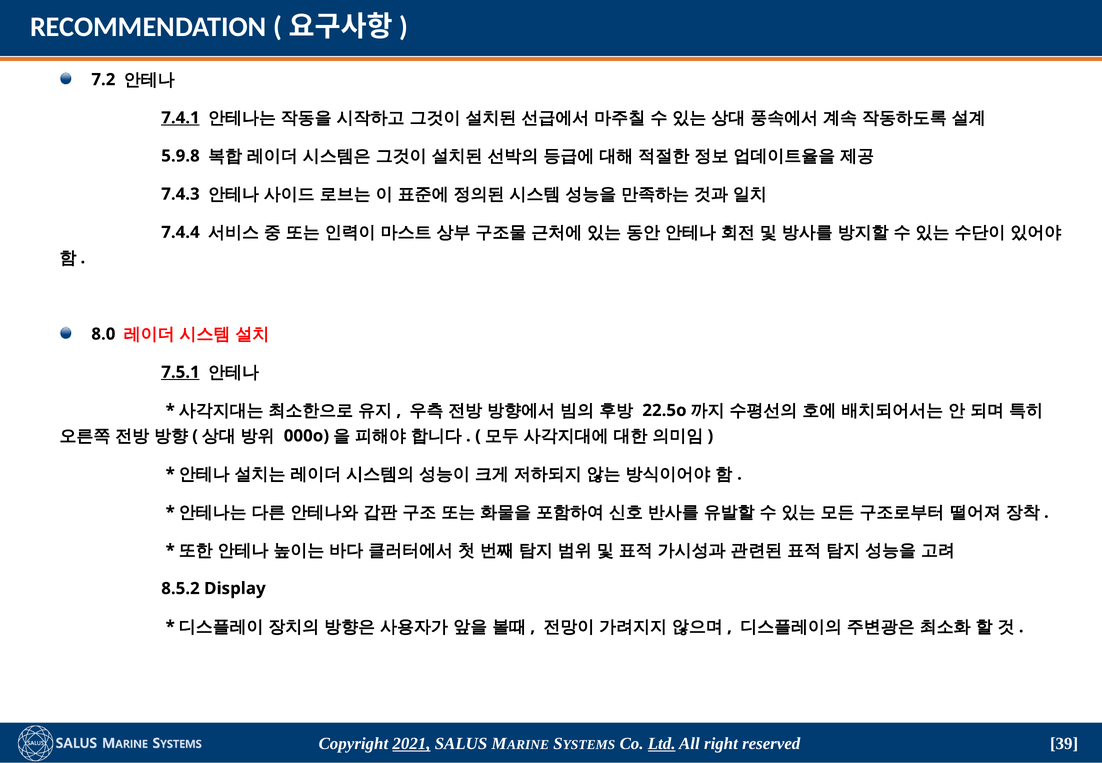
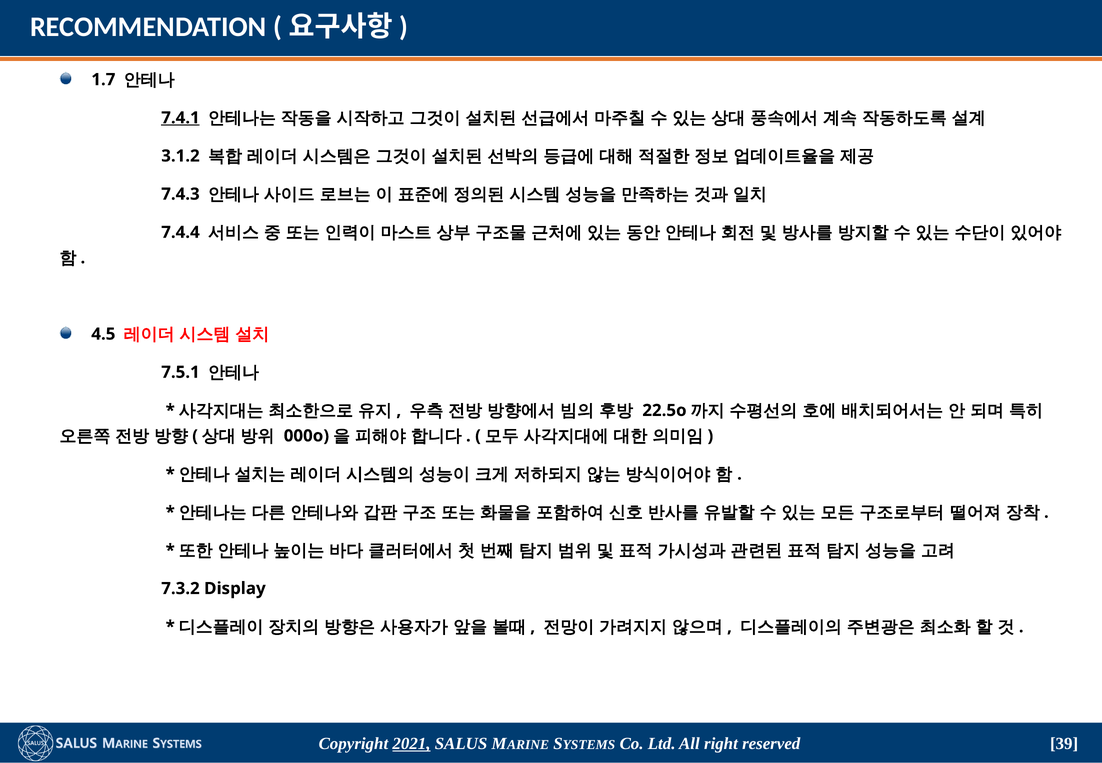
7.2: 7.2 -> 1.7
5.9.8: 5.9.8 -> 3.1.2
8.0: 8.0 -> 4.5
7.5.1 underline: present -> none
8.5.2: 8.5.2 -> 7.3.2
Ltd underline: present -> none
